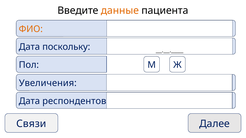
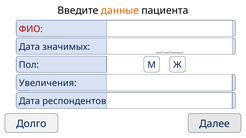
ФИО colour: orange -> red
поскольку: поскольку -> значимых
Связи: Связи -> Долго
